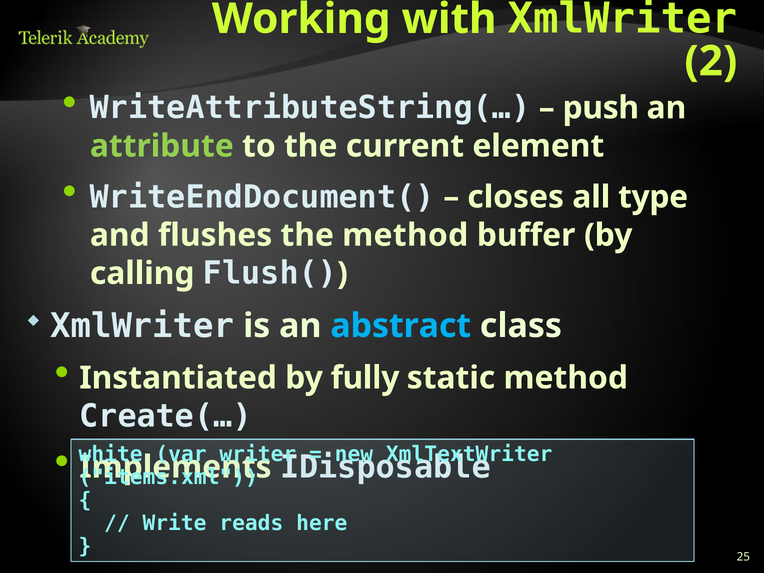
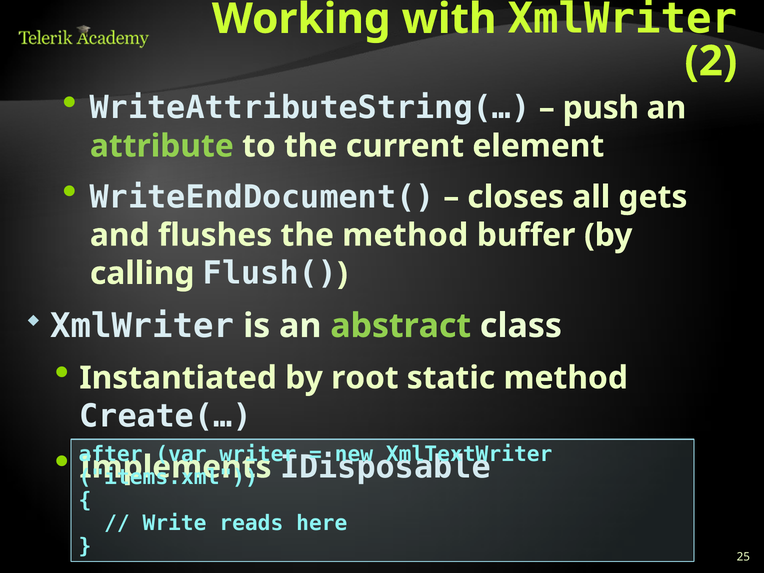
type: type -> gets
abstract colour: light blue -> light green
fully: fully -> root
white: white -> after
